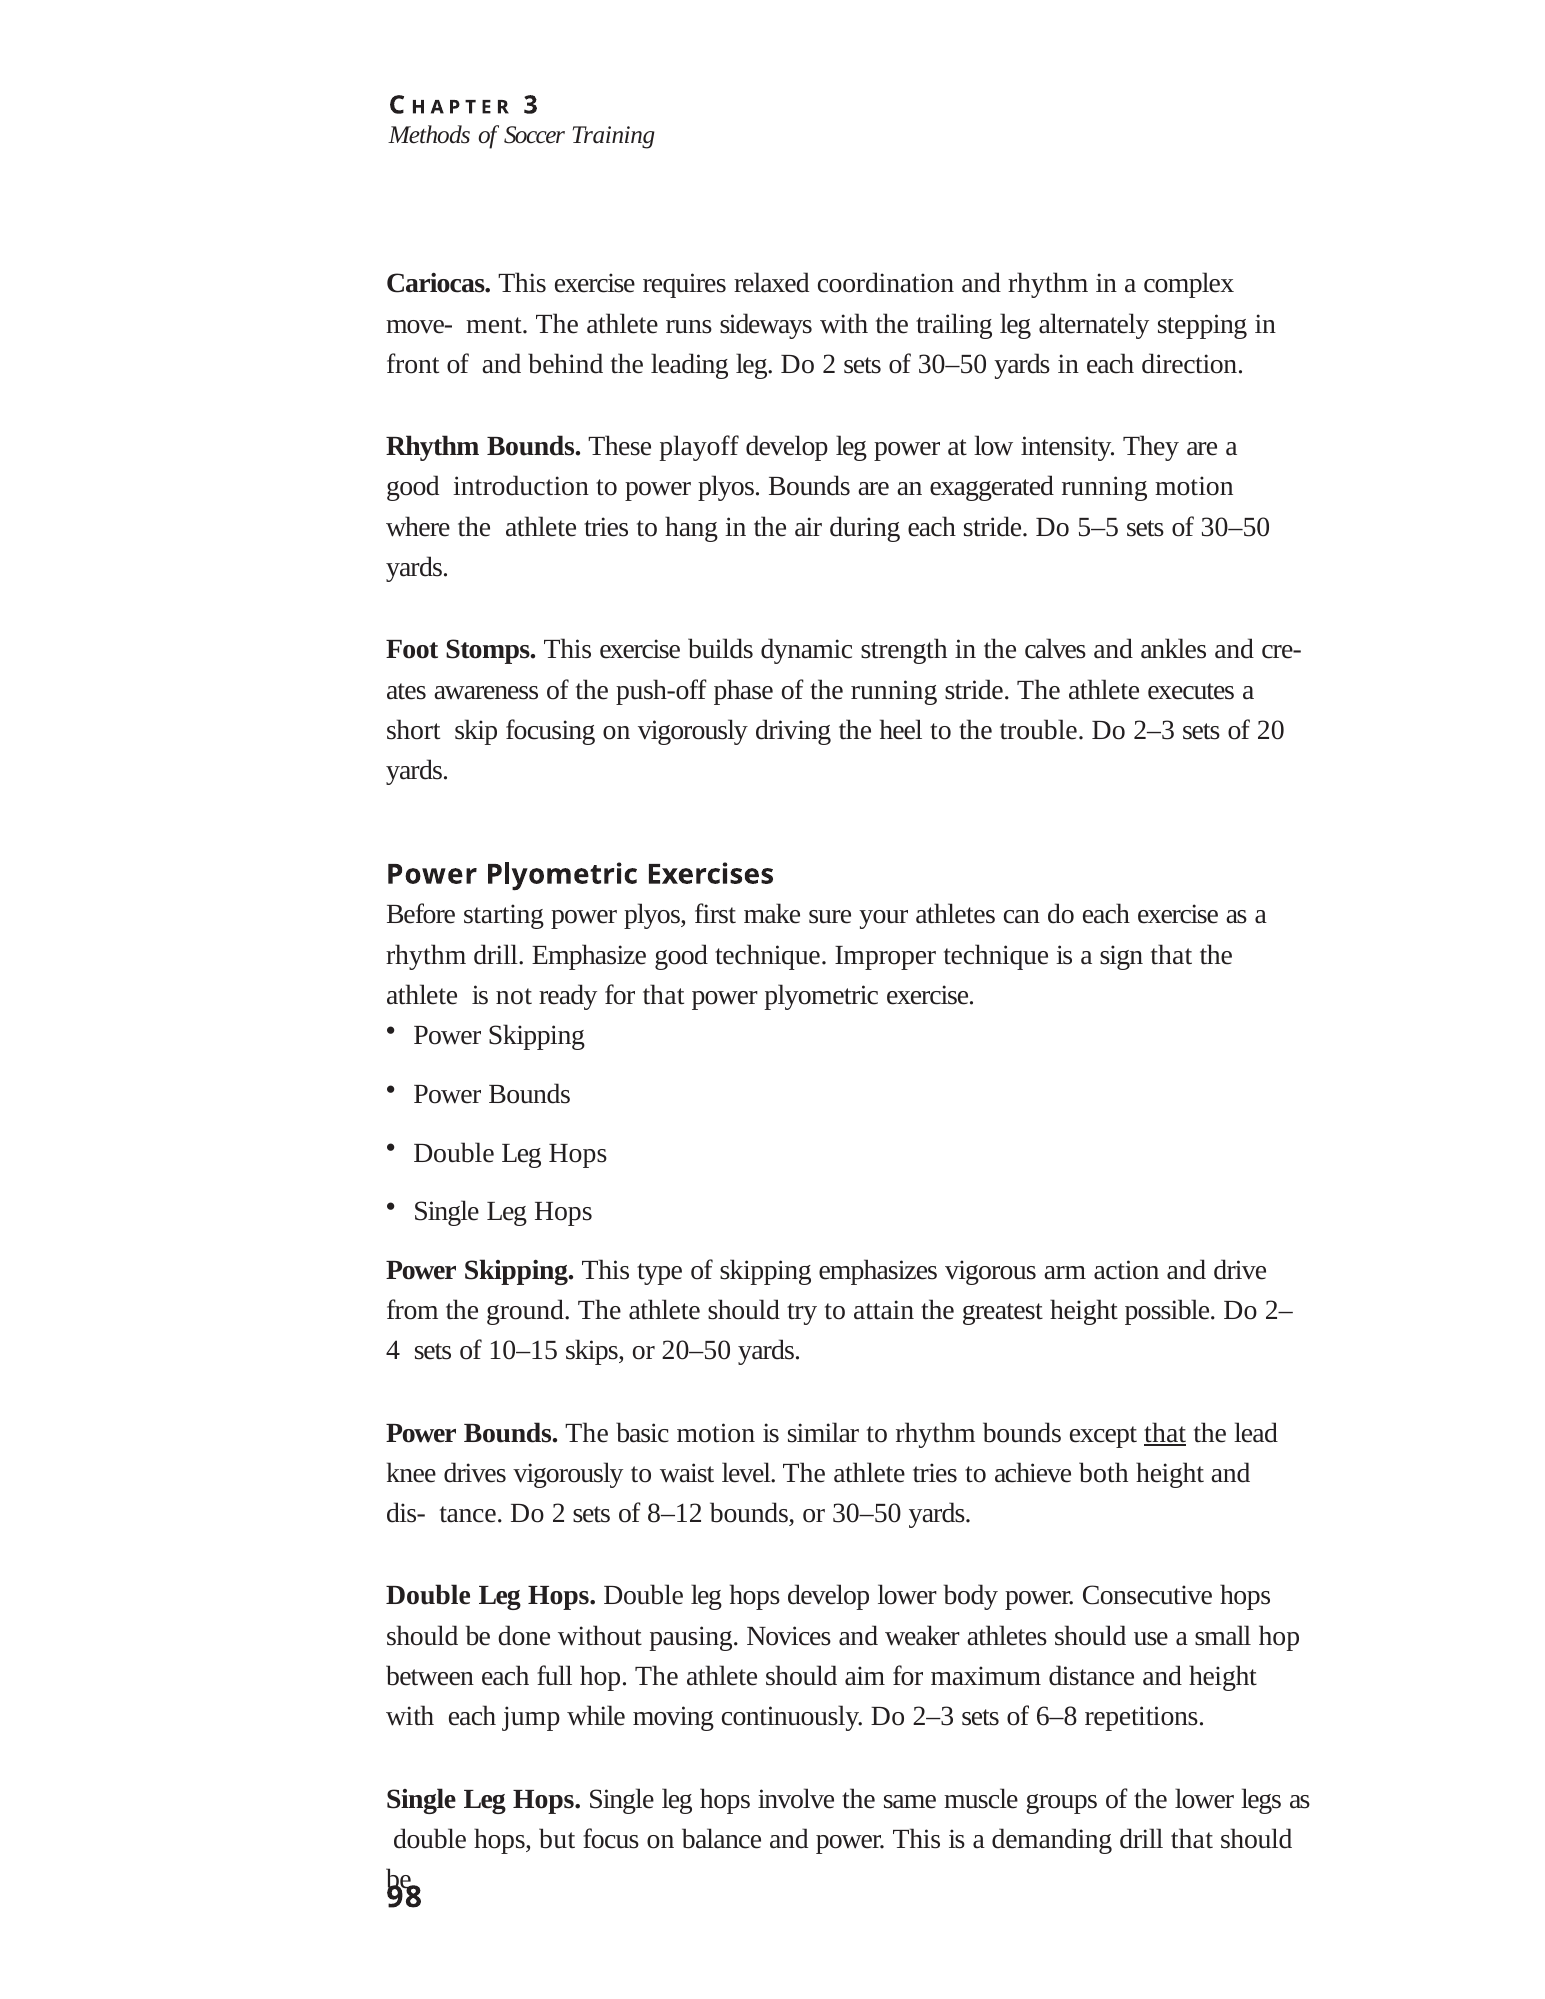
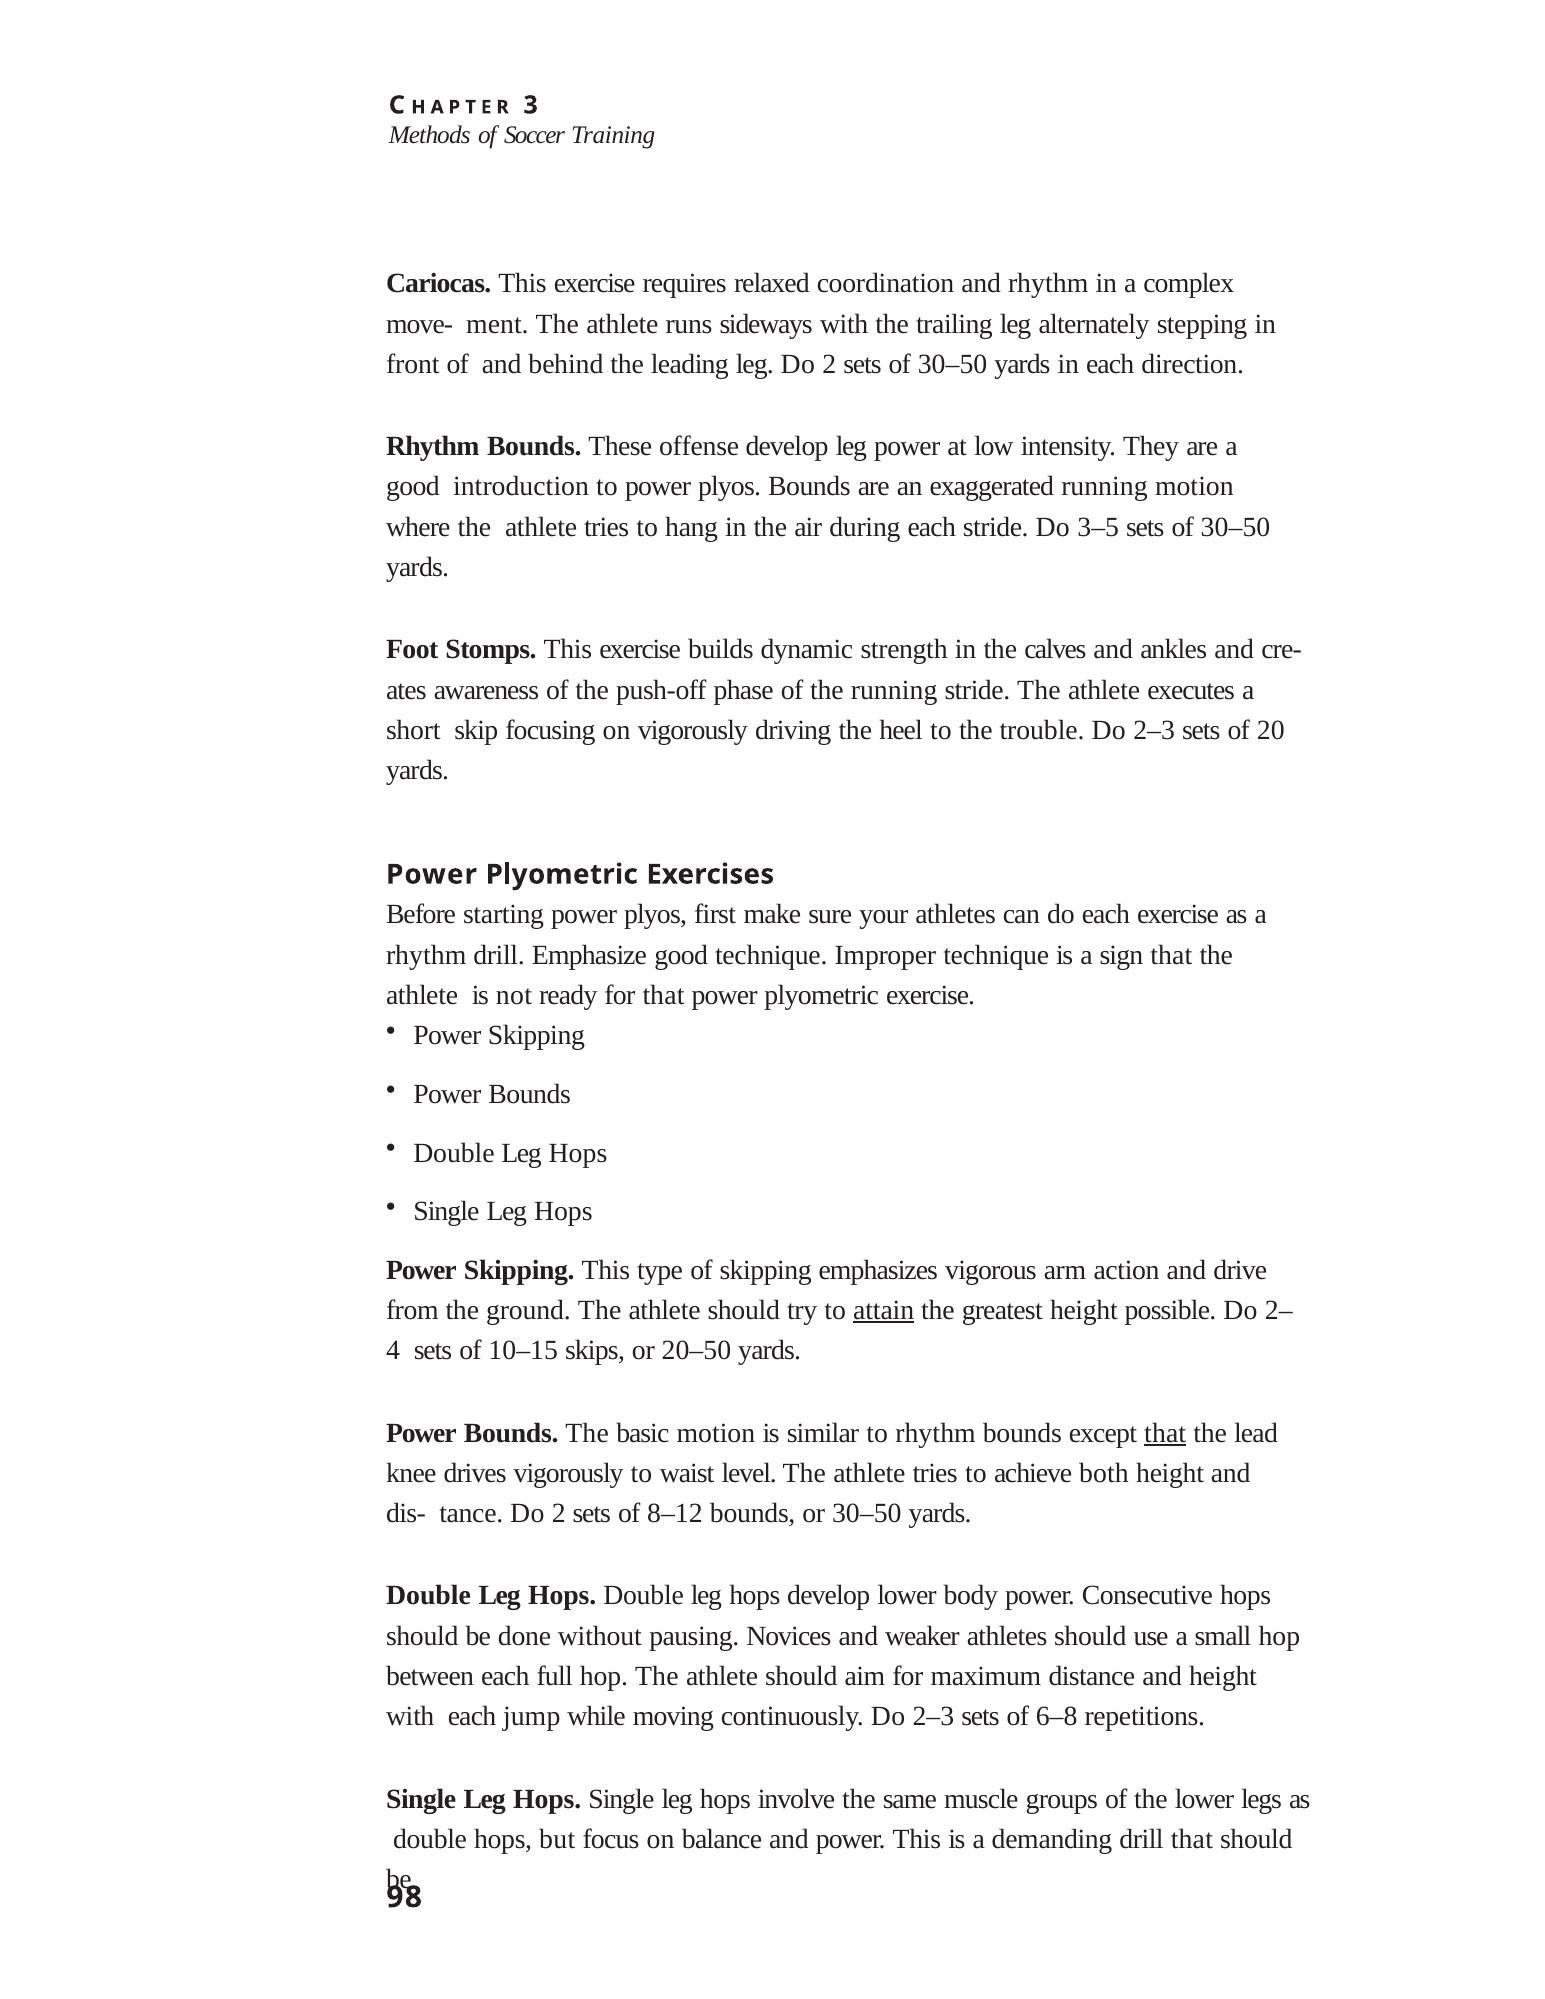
playoff: playoff -> offense
5–5: 5–5 -> 3–5
attain underline: none -> present
